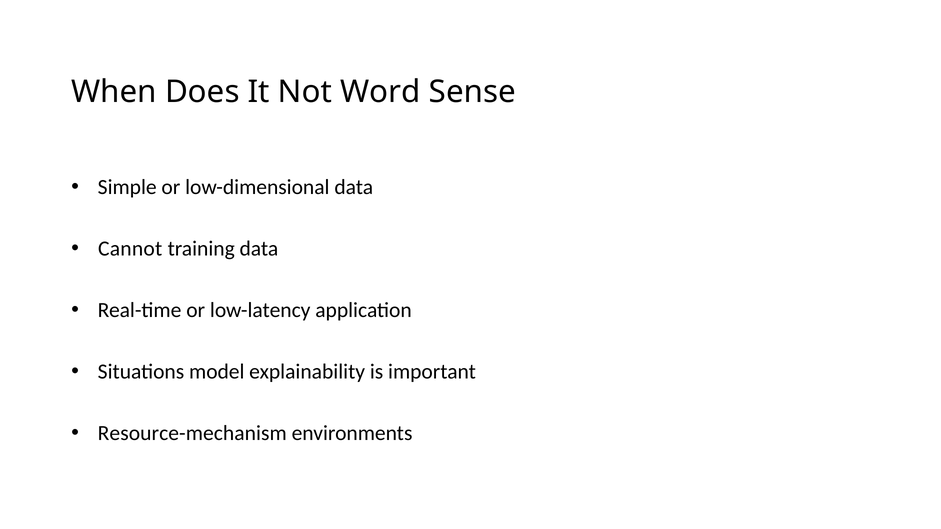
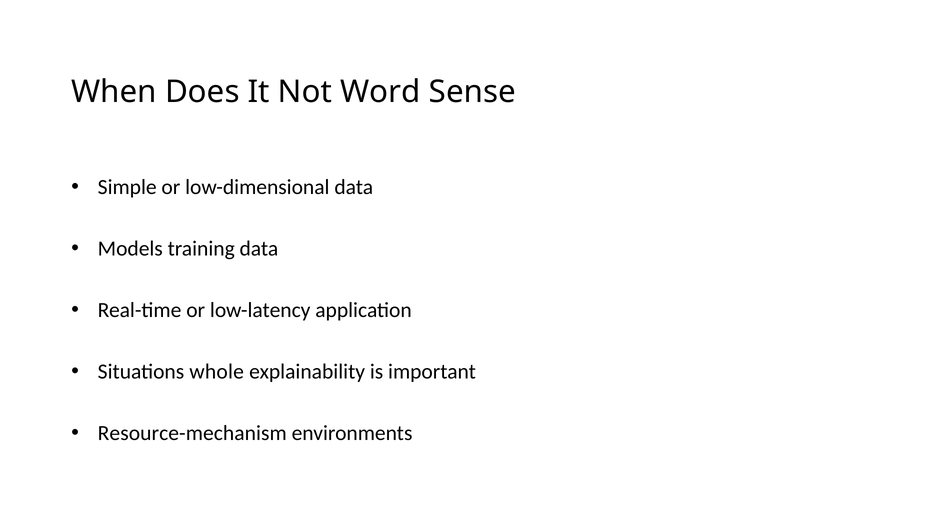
Cannot: Cannot -> Models
model: model -> whole
